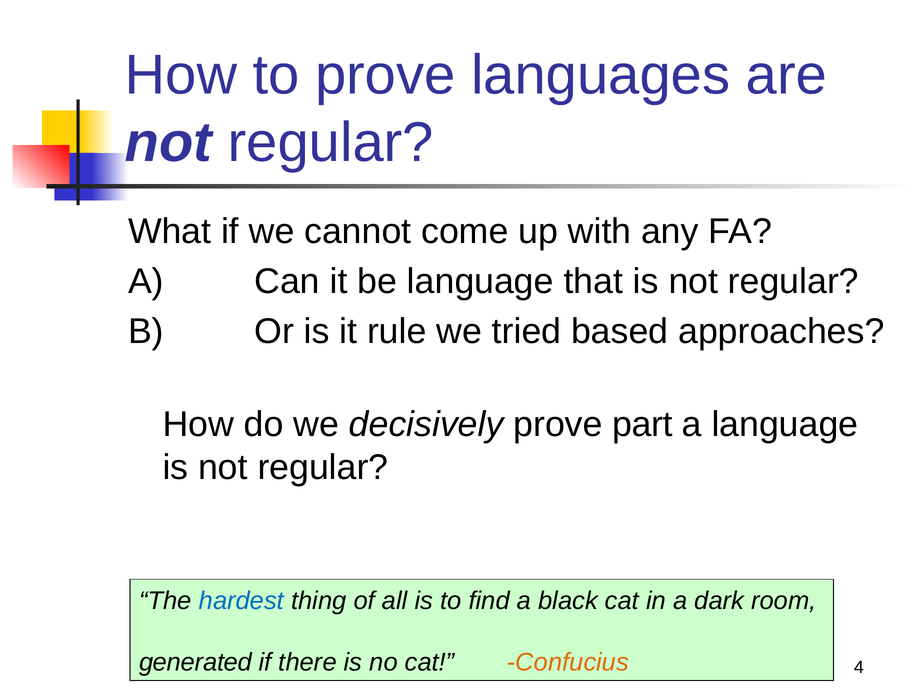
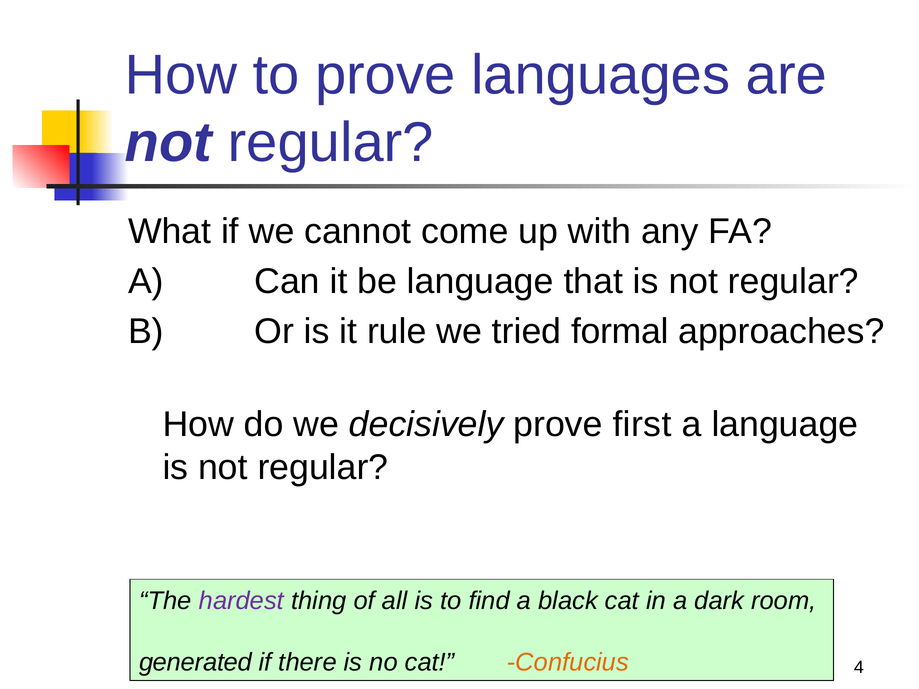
based: based -> formal
part: part -> first
hardest colour: blue -> purple
